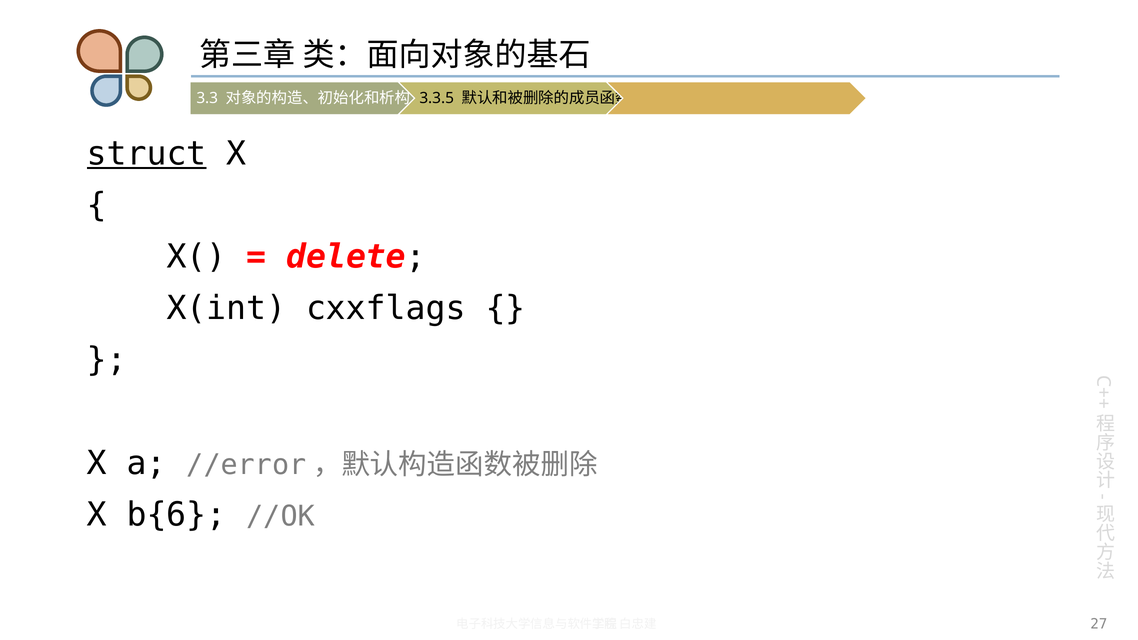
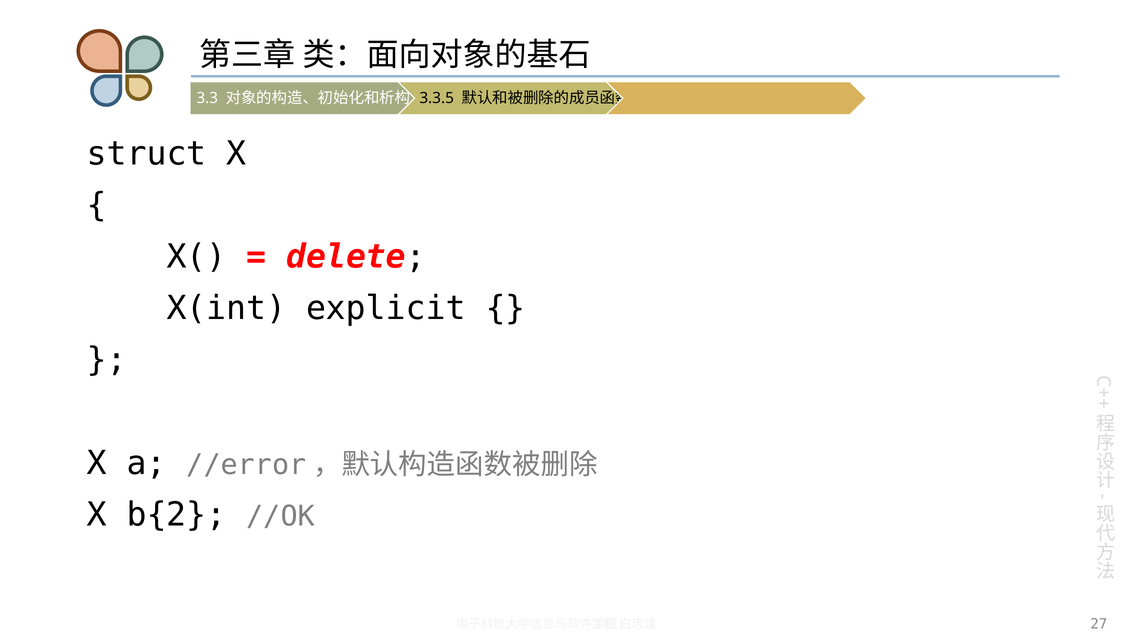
struct underline: present -> none
cxxflags: cxxflags -> explicit
b{6: b{6 -> b{2
